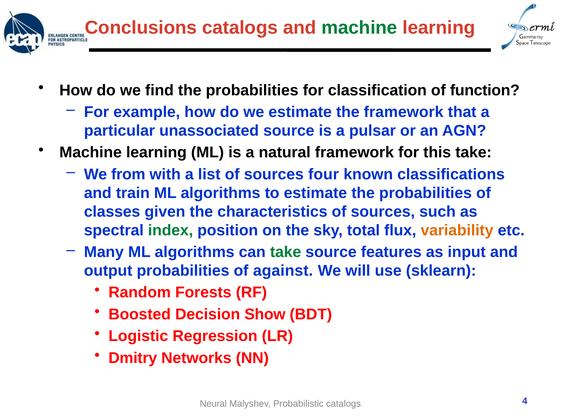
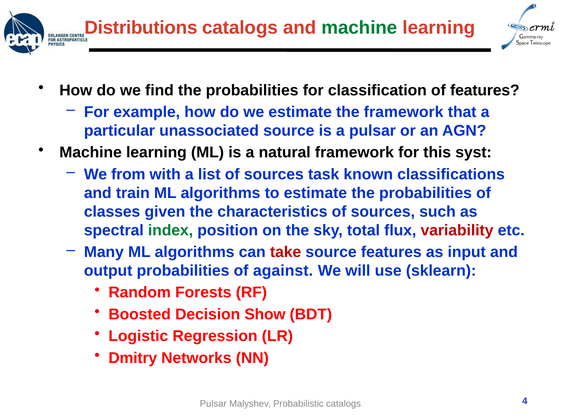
Conclusions: Conclusions -> Distributions
of function: function -> features
this take: take -> syst
four: four -> task
variability colour: orange -> red
take at (286, 253) colour: green -> red
Neural at (213, 405): Neural -> Pulsar
